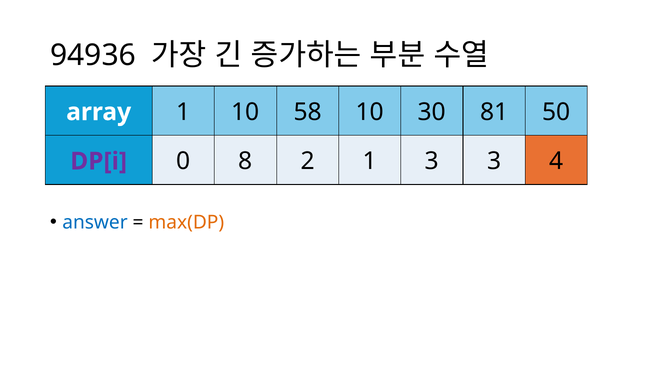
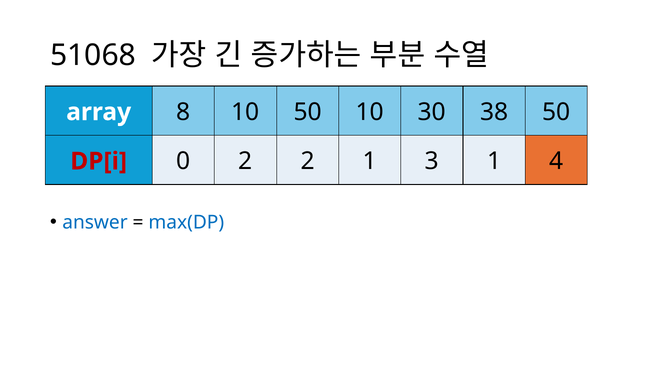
94936: 94936 -> 51068
array 1: 1 -> 8
10 58: 58 -> 50
81: 81 -> 38
DP[i colour: purple -> red
0 8: 8 -> 2
3 3: 3 -> 1
max(DP colour: orange -> blue
